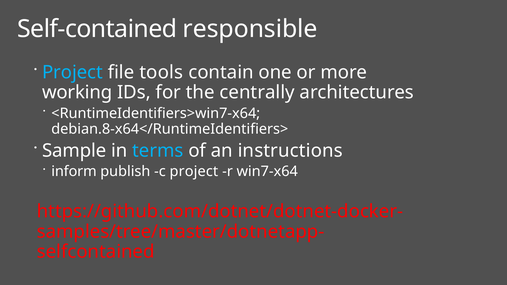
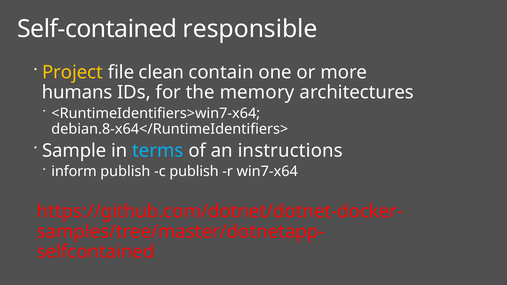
Project at (72, 72) colour: light blue -> yellow
tools: tools -> clean
working: working -> humans
centrally: centrally -> memory
c project: project -> publish
